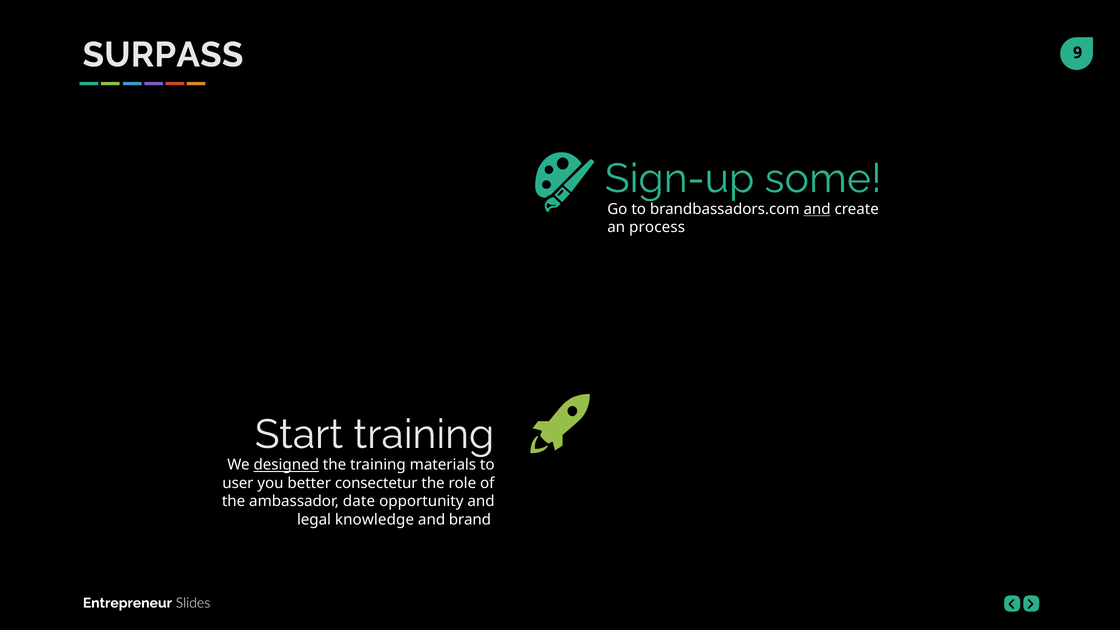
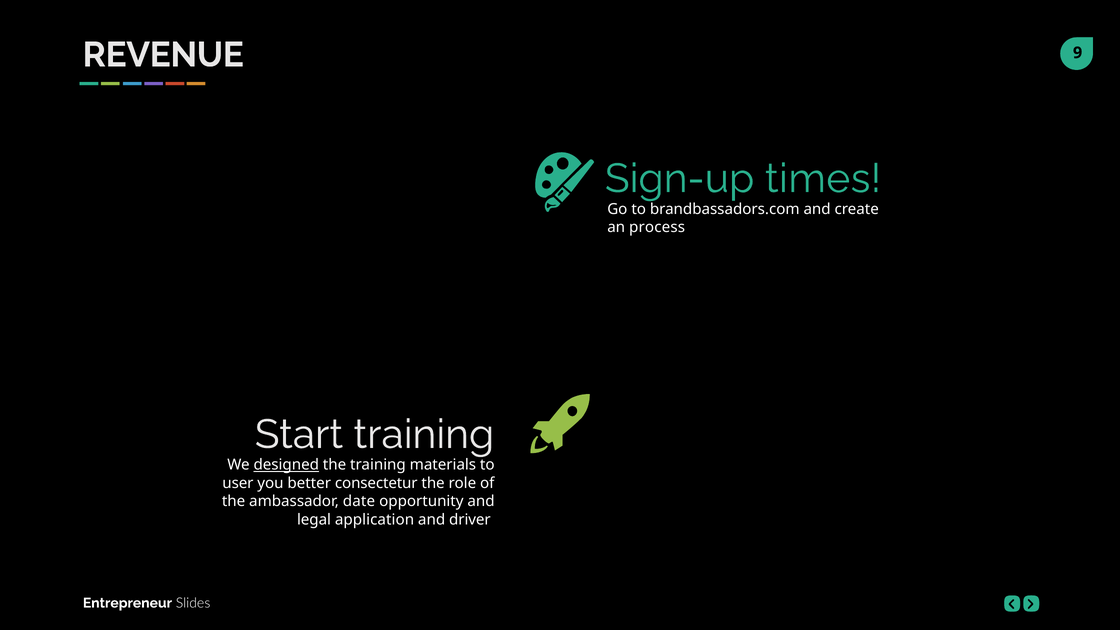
SURPASS: SURPASS -> REVENUE
some: some -> times
and at (817, 209) underline: present -> none
knowledge: knowledge -> application
brand: brand -> driver
